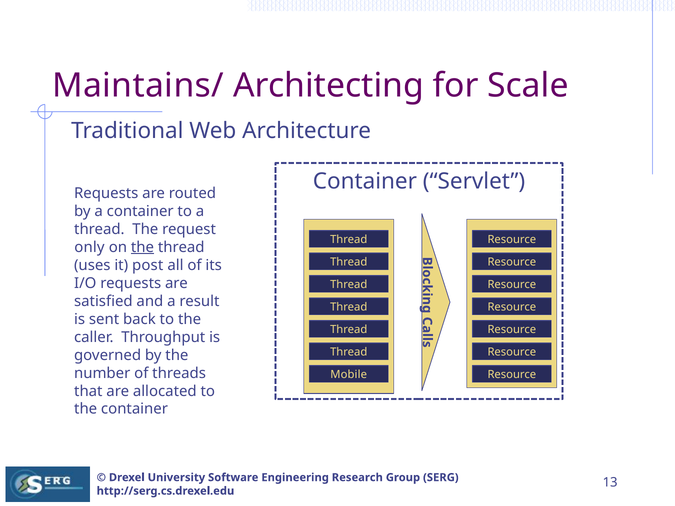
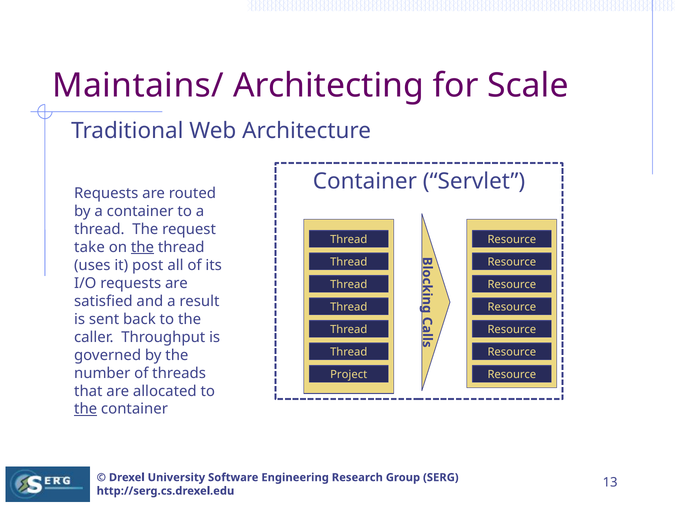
only: only -> take
Mobile: Mobile -> Project
the at (86, 409) underline: none -> present
